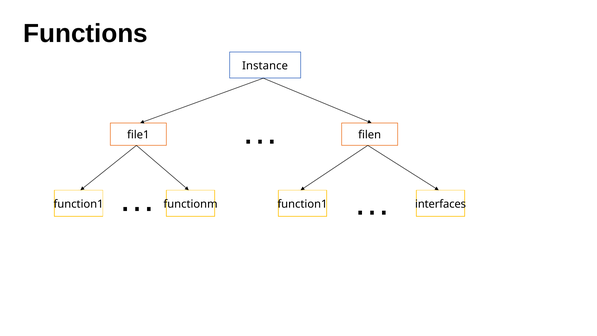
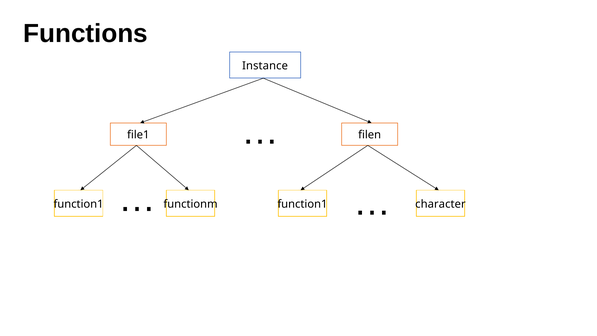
interfaces: interfaces -> character
